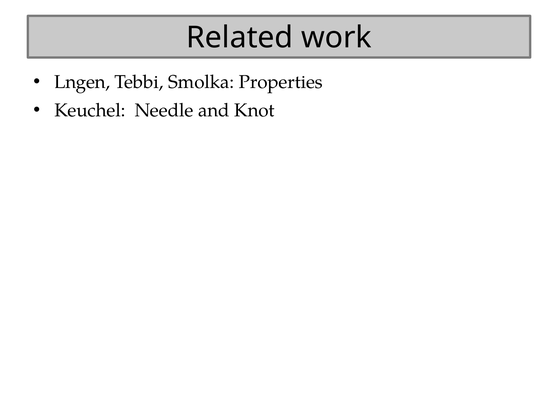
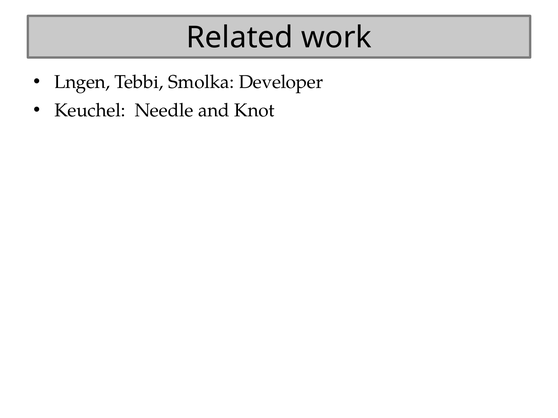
Properties: Properties -> Developer
